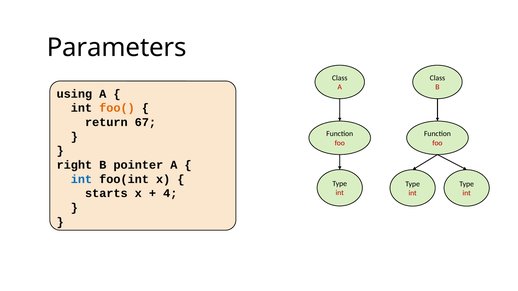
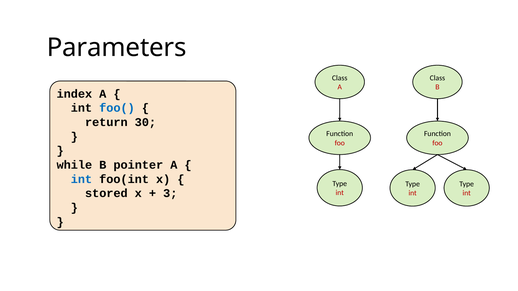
using: using -> index
foo( colour: orange -> blue
67: 67 -> 30
right: right -> while
starts: starts -> stored
4: 4 -> 3
